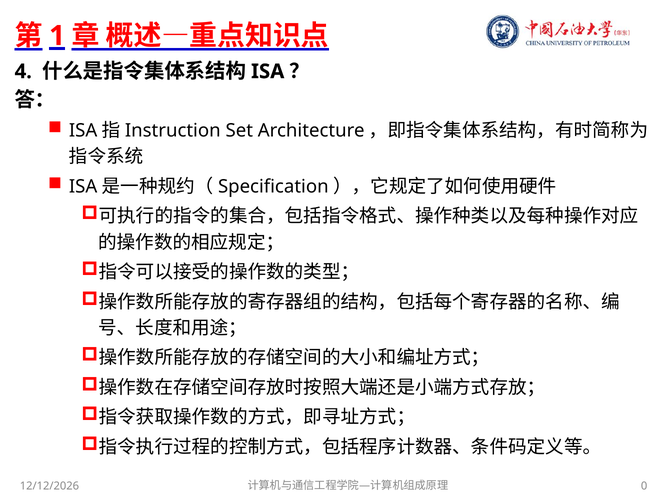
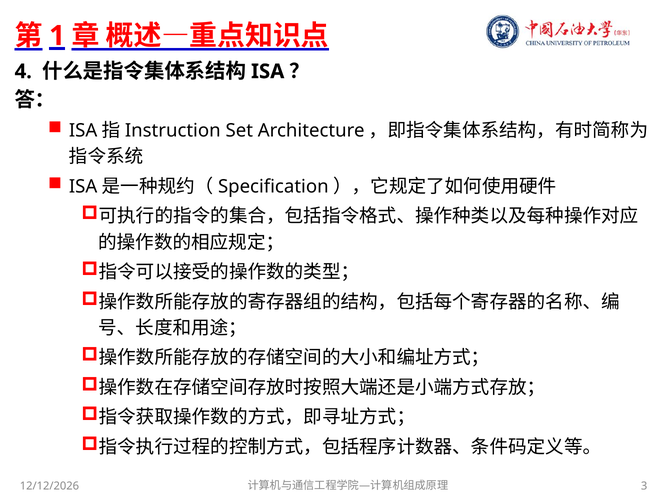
0: 0 -> 3
